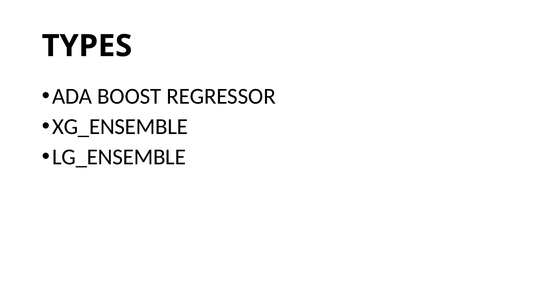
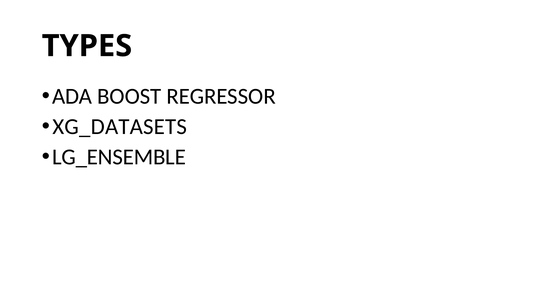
XG_ENSEMBLE: XG_ENSEMBLE -> XG_DATASETS
